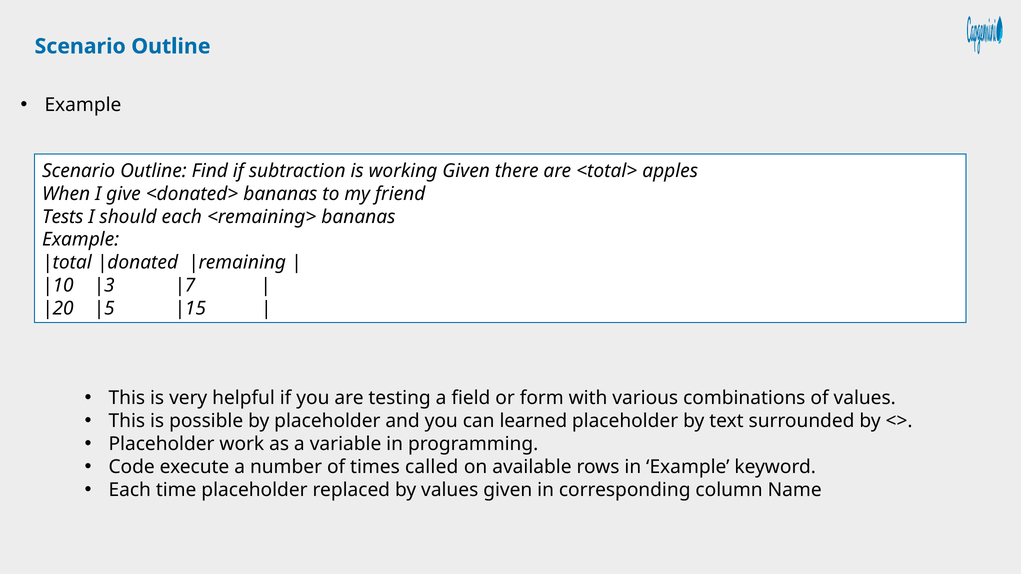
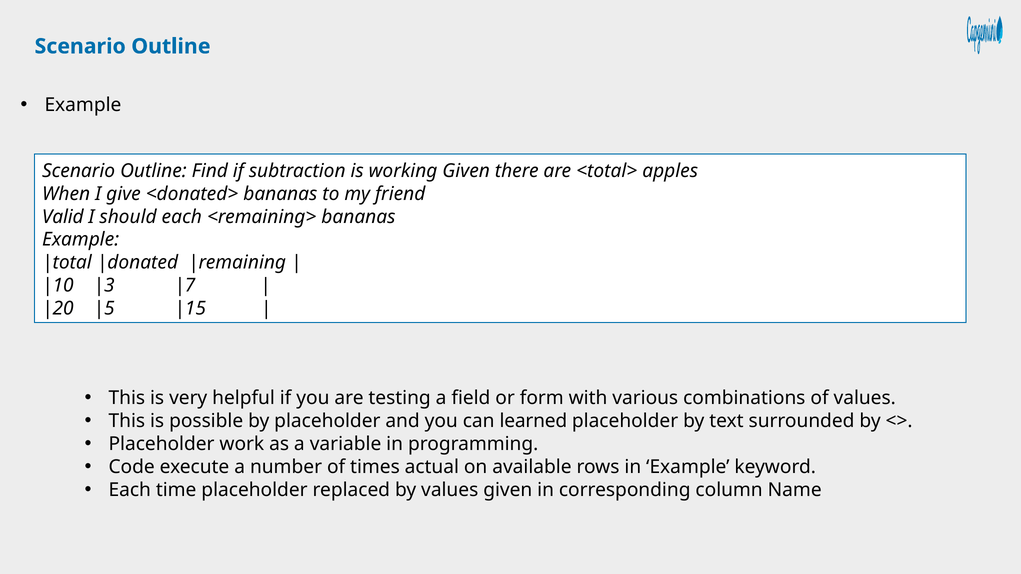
Tests: Tests -> Valid
called: called -> actual
